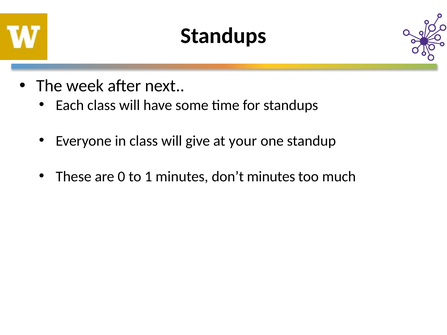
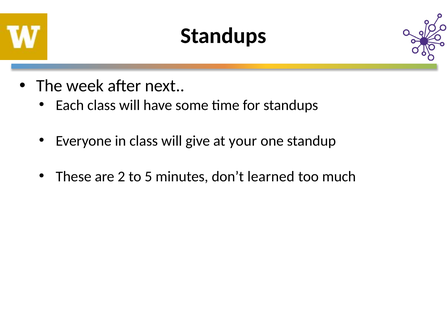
0: 0 -> 2
1: 1 -> 5
don’t minutes: minutes -> learned
